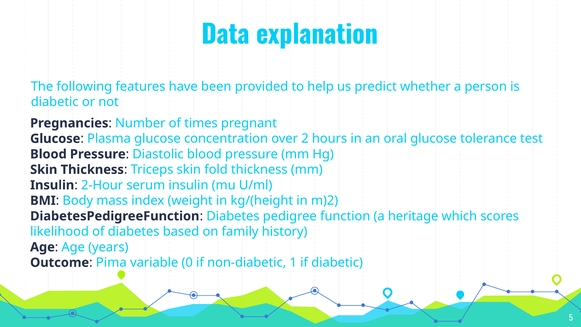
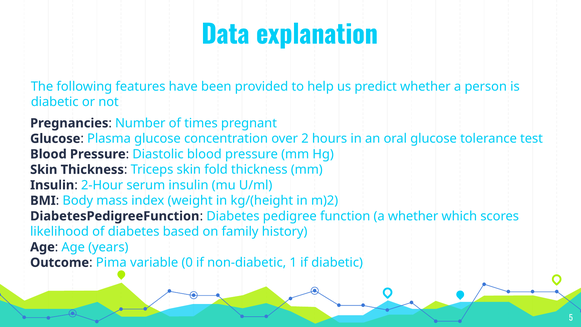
a heritage: heritage -> whether
